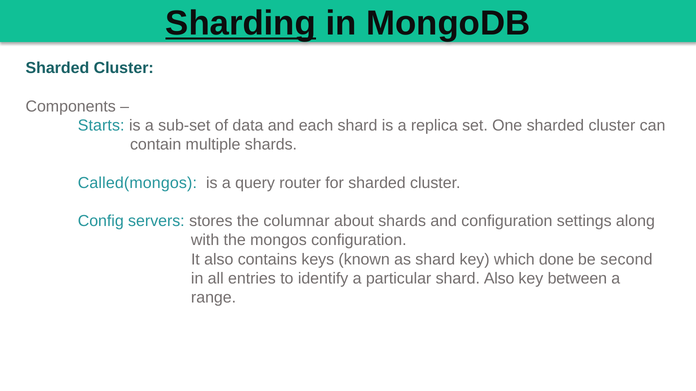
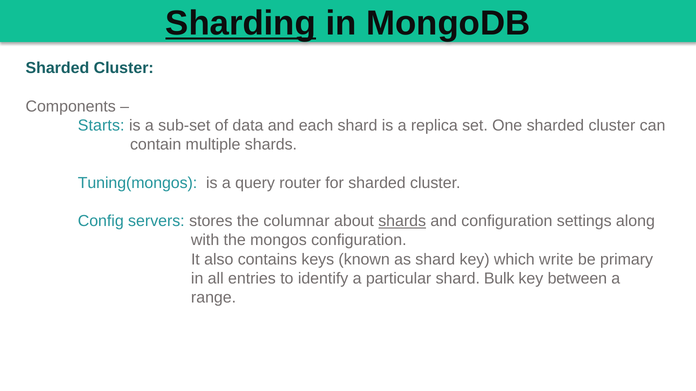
Called(mongos: Called(mongos -> Tuning(mongos
shards at (402, 221) underline: none -> present
done: done -> write
second: second -> primary
shard Also: Also -> Bulk
